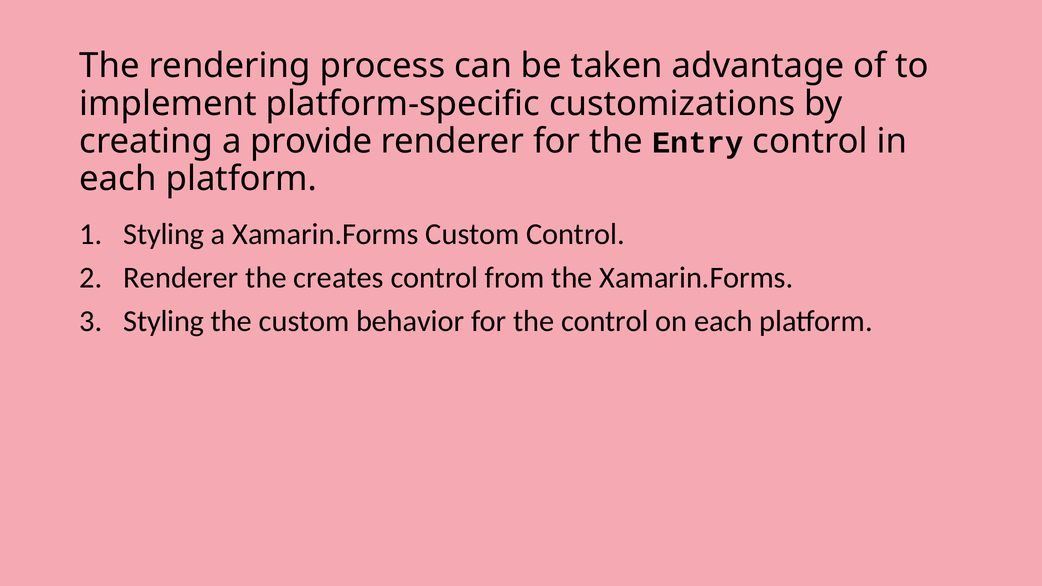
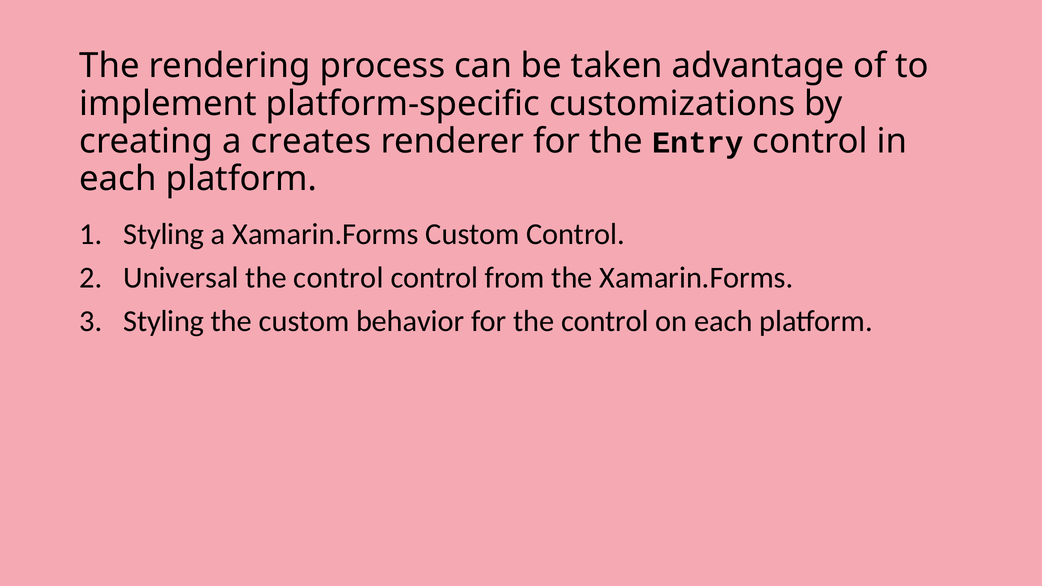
provide: provide -> creates
Renderer at (181, 278): Renderer -> Universal
creates at (339, 278): creates -> control
